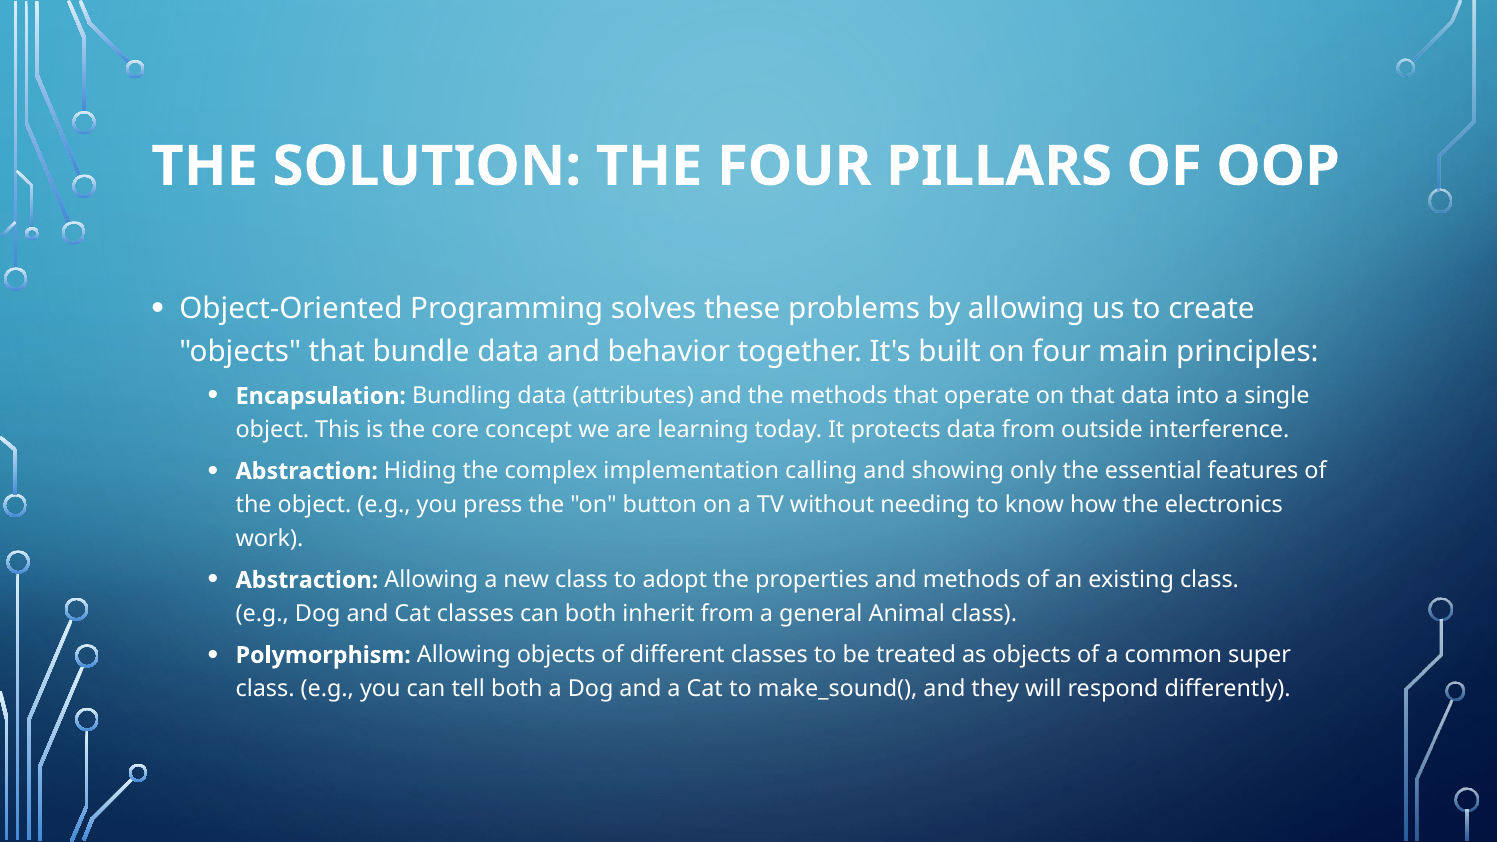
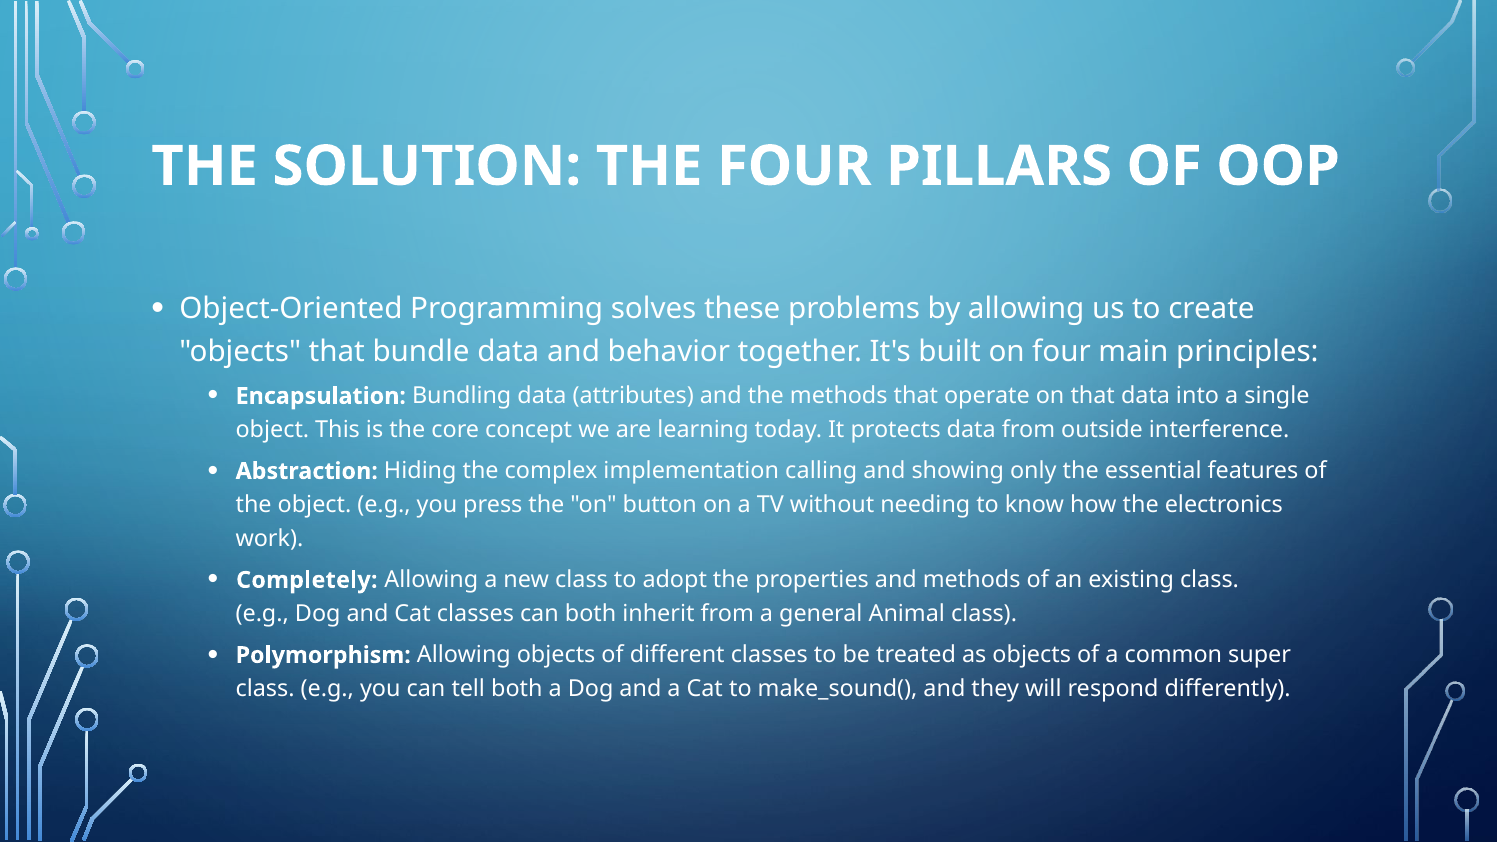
Abstraction at (307, 580): Abstraction -> Completely
